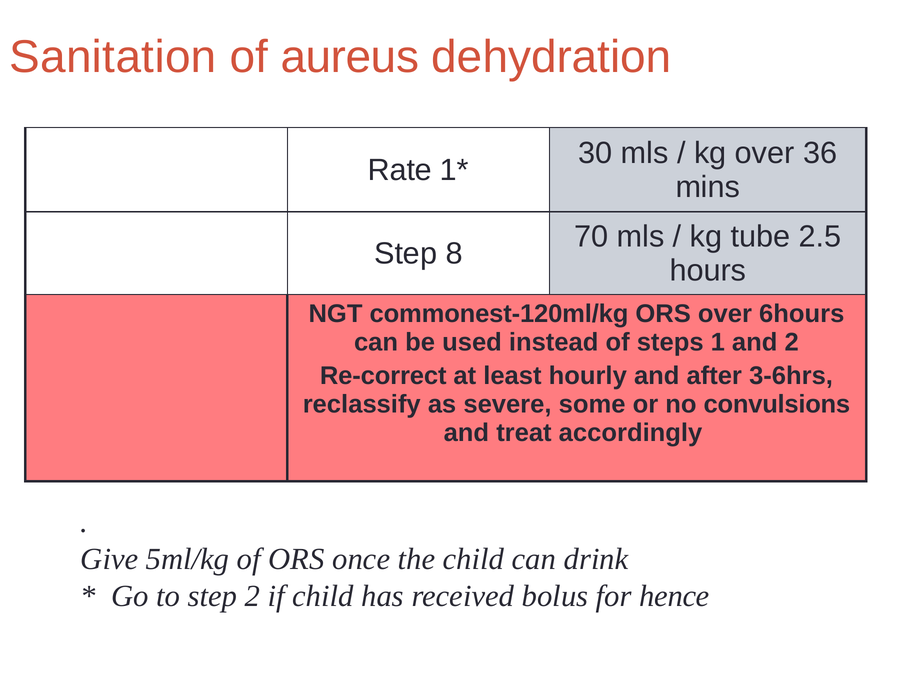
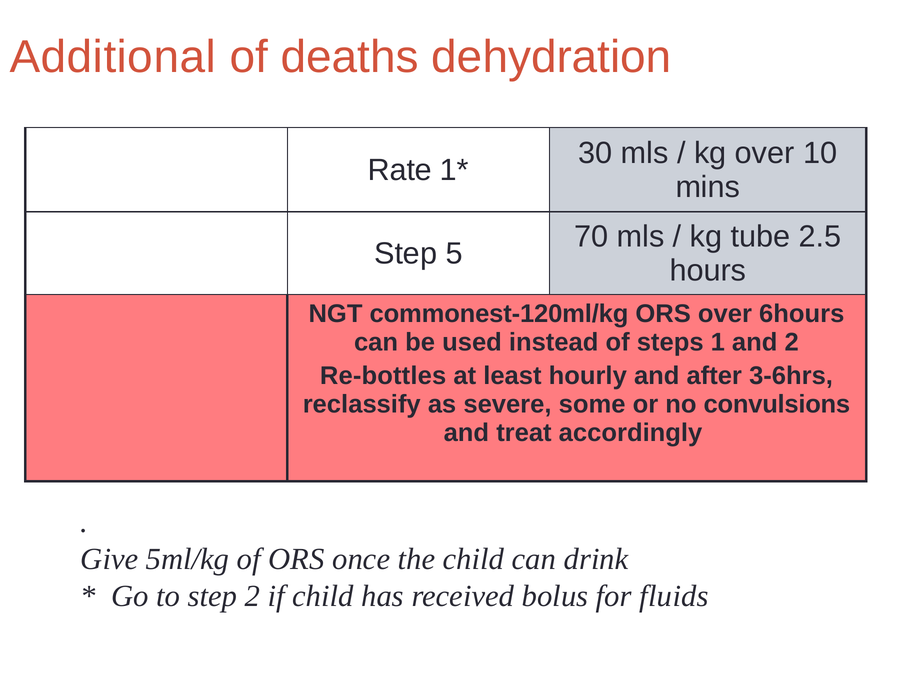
Sanitation: Sanitation -> Additional
aureus: aureus -> deaths
36: 36 -> 10
8: 8 -> 5
Re-correct: Re-correct -> Re-bottles
hence: hence -> fluids
